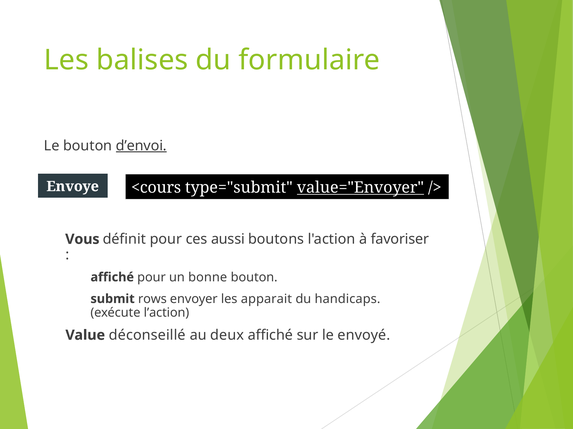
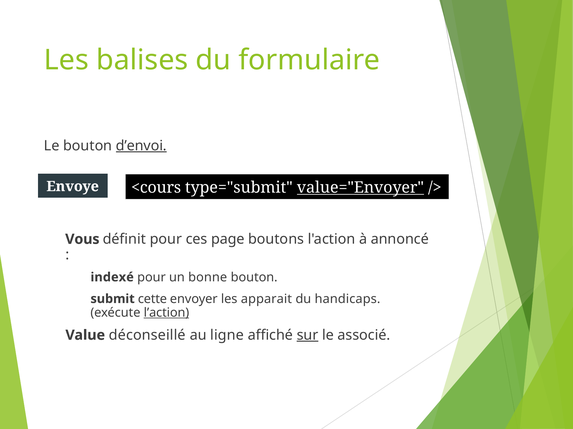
aussi: aussi -> page
favoriser: favoriser -> annoncé
affiché at (112, 278): affiché -> indexé
rows: rows -> cette
l’action underline: none -> present
deux: deux -> ligne
sur underline: none -> present
envoyé: envoyé -> associé
